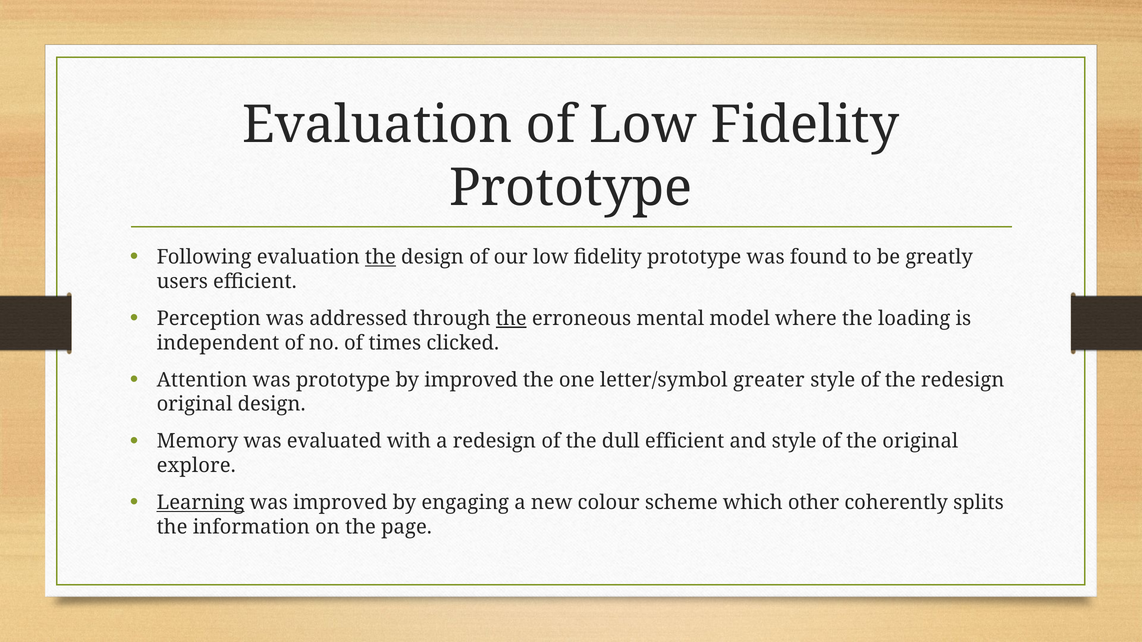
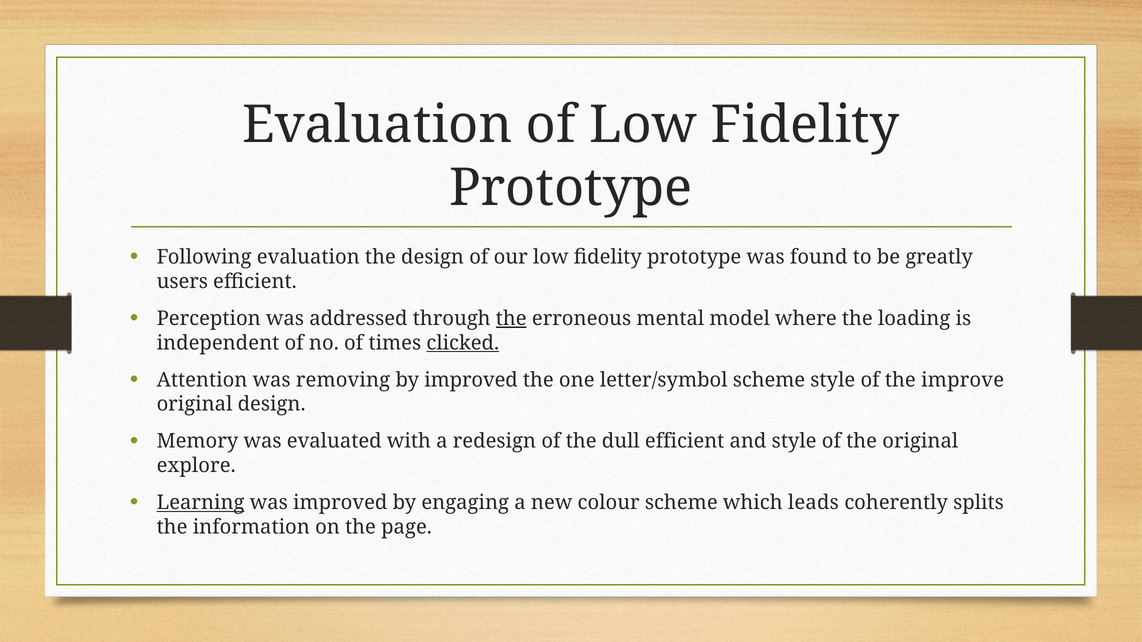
the at (380, 257) underline: present -> none
clicked underline: none -> present
was prototype: prototype -> removing
letter/symbol greater: greater -> scheme
the redesign: redesign -> improve
other: other -> leads
